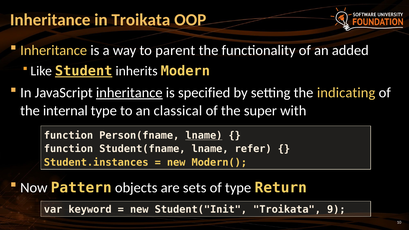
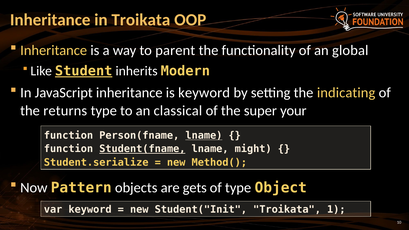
added: added -> global
inheritance at (129, 93) underline: present -> none
is specified: specified -> keyword
internal: internal -> returns
with: with -> your
Student(fname underline: none -> present
refer: refer -> might
Student.instances: Student.instances -> Student.serialize
Modern(: Modern( -> Method(
sets: sets -> gets
Return: Return -> Object
9: 9 -> 1
